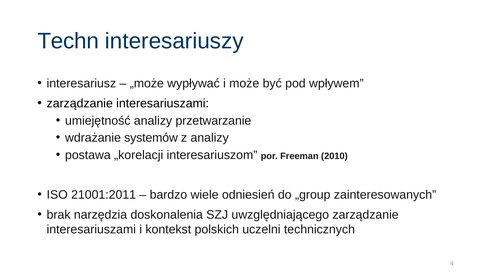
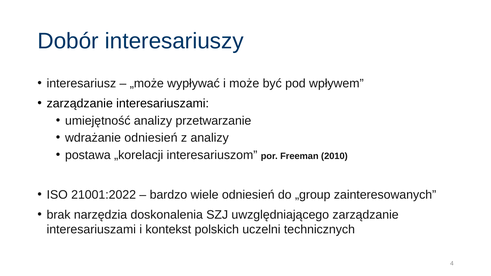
Techn: Techn -> Dobór
wdrażanie systemów: systemów -> odniesień
21001:2011: 21001:2011 -> 21001:2022
